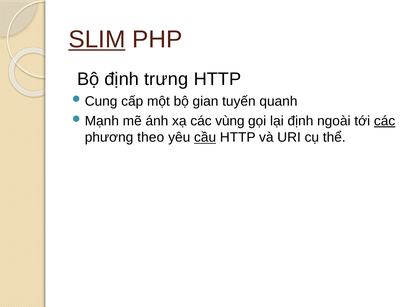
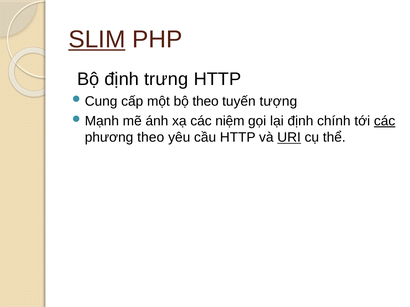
bộ gian: gian -> theo
quanh: quanh -> tượng
vùng: vùng -> niệm
ngoài: ngoài -> chính
cầu underline: present -> none
URI underline: none -> present
